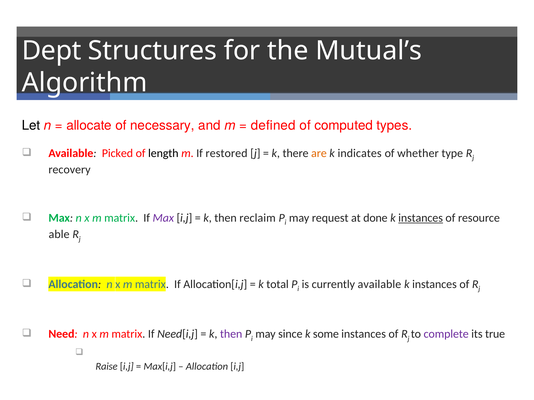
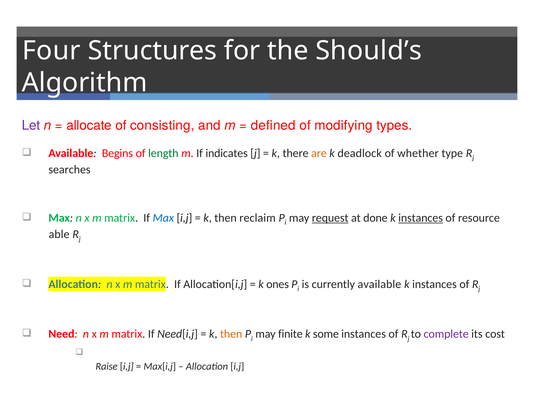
Dept: Dept -> Four
Mutual’s: Mutual’s -> Should’s
Let colour: black -> purple
necessary: necessary -> consisting
computed: computed -> modifying
Picked: Picked -> Begins
length colour: black -> green
restored: restored -> indicates
indicates: indicates -> deadlock
recovery: recovery -> searches
Max at (163, 218) colour: purple -> blue
request underline: none -> present
total: total -> ones
then at (231, 334) colour: purple -> orange
since: since -> finite
true: true -> cost
